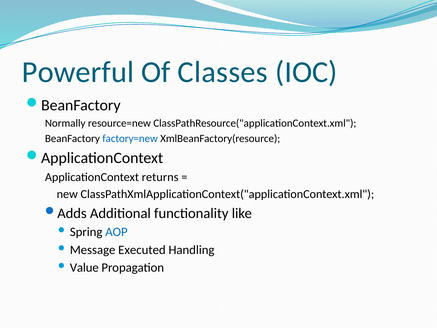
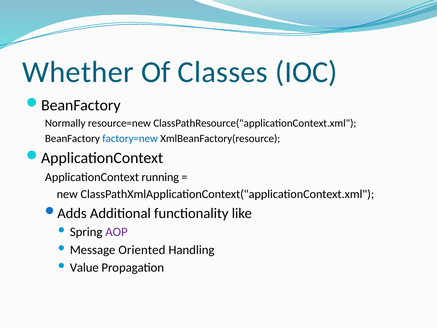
Powerful: Powerful -> Whether
returns: returns -> running
AOP colour: blue -> purple
Executed: Executed -> Oriented
